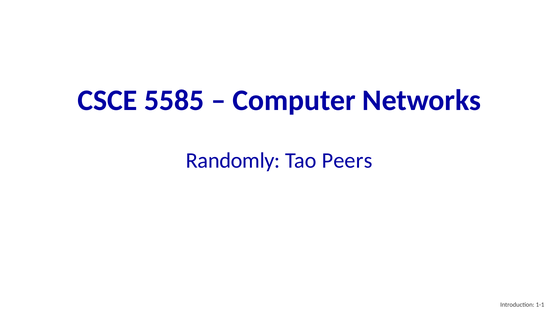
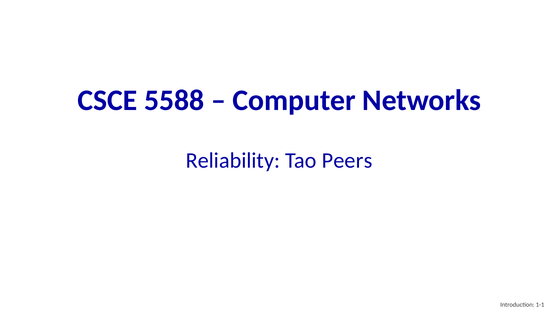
5585: 5585 -> 5588
Randomly: Randomly -> Reliability
